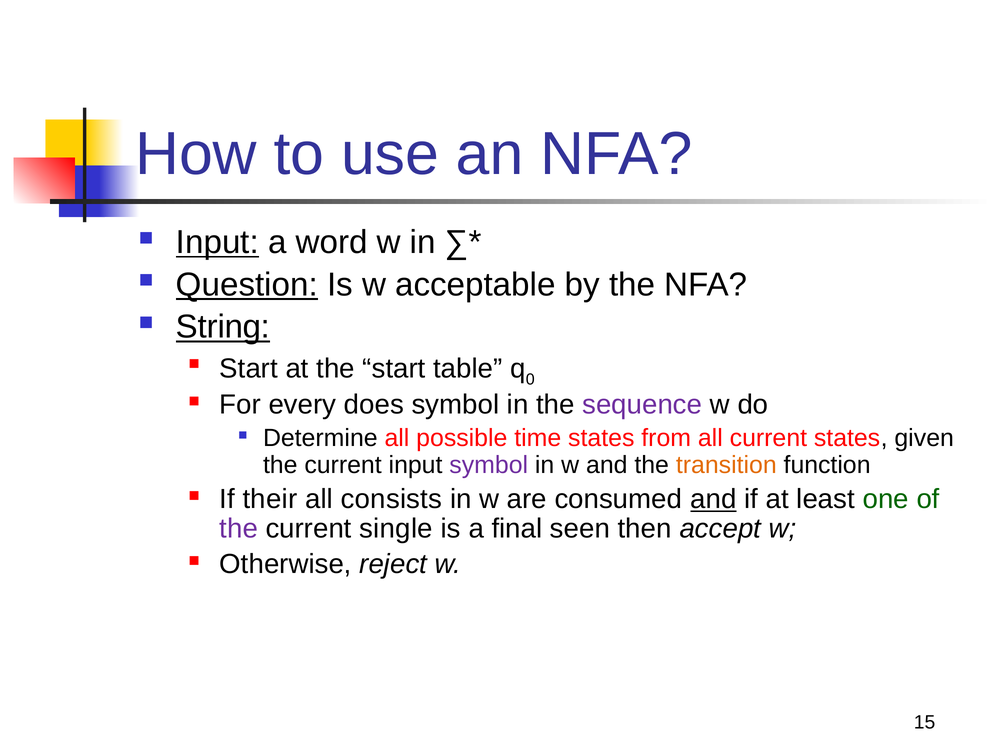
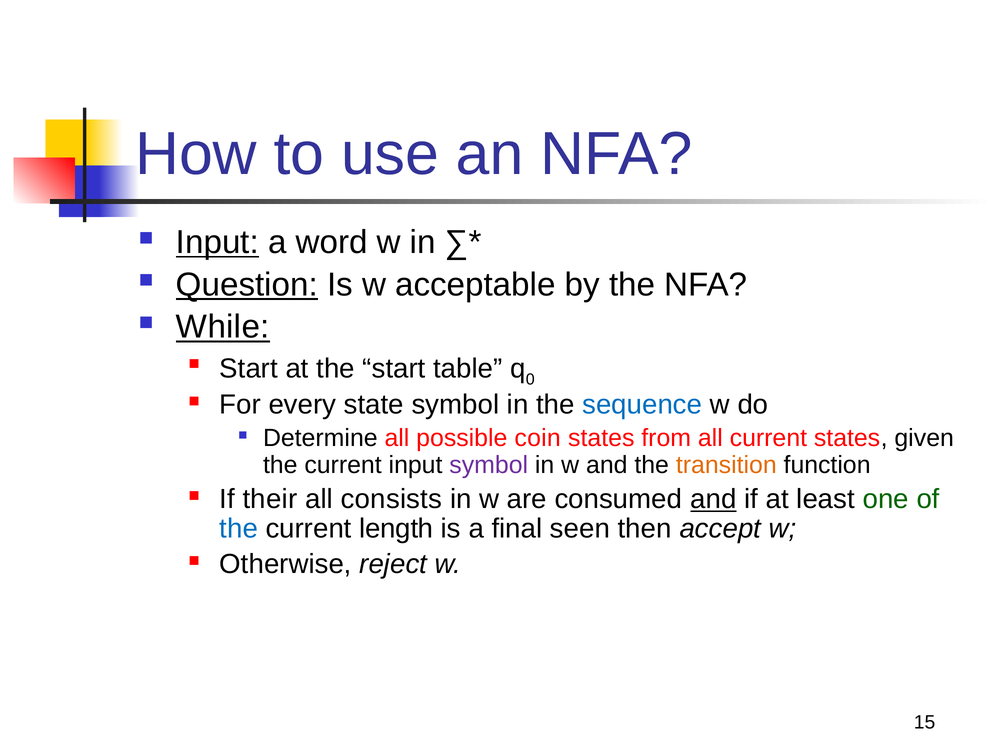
String: String -> While
does: does -> state
sequence colour: purple -> blue
time: time -> coin
the at (239, 529) colour: purple -> blue
single: single -> length
